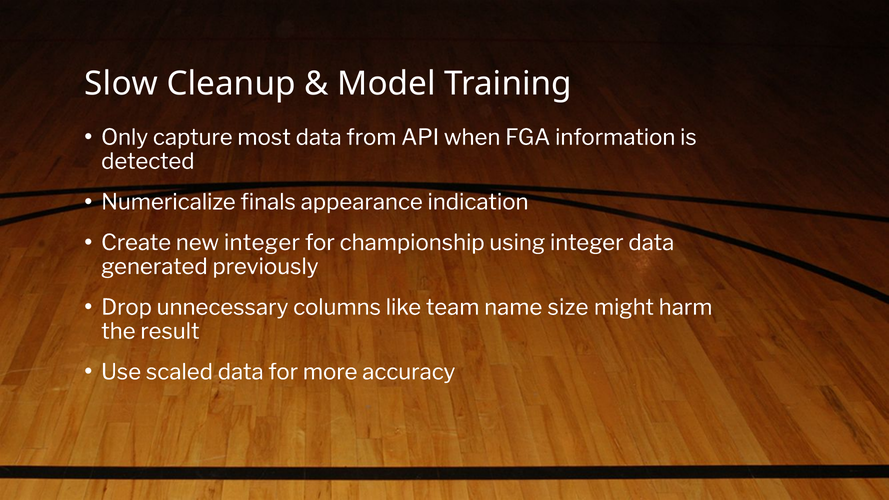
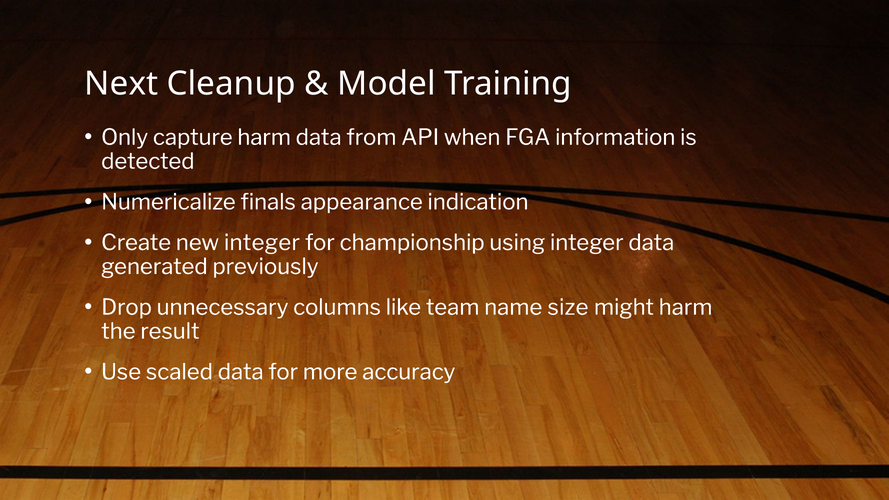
Slow: Slow -> Next
capture most: most -> harm
